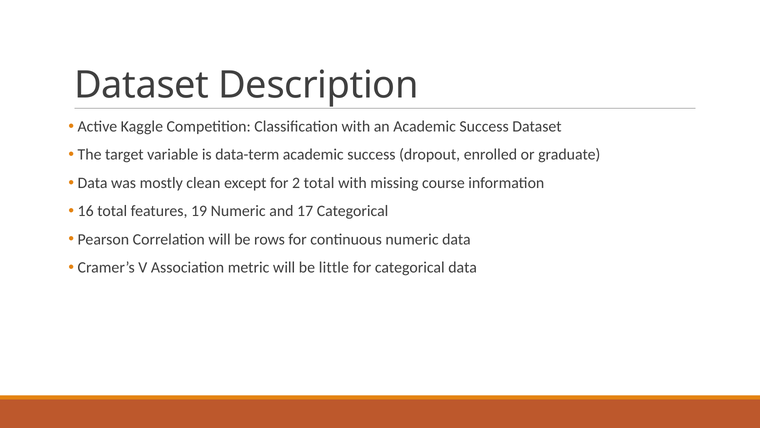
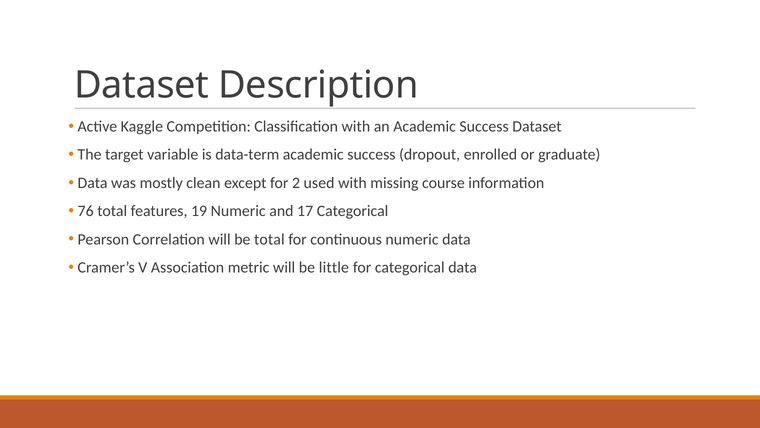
2 total: total -> used
16: 16 -> 76
be rows: rows -> total
